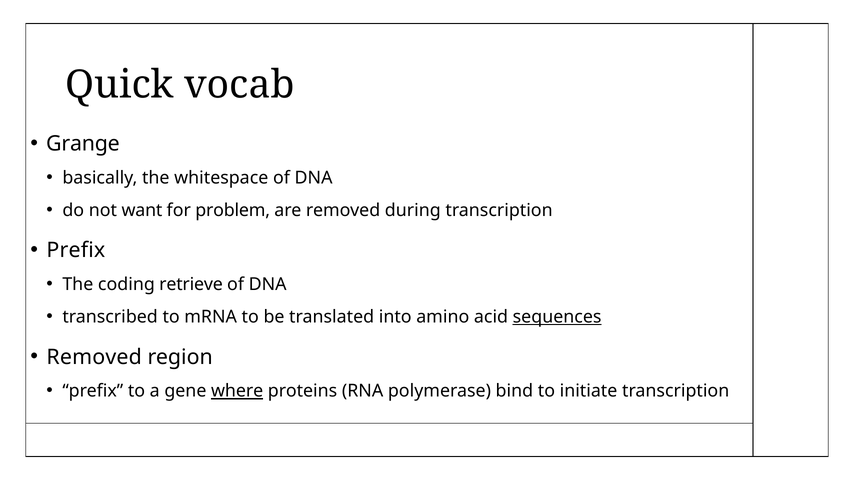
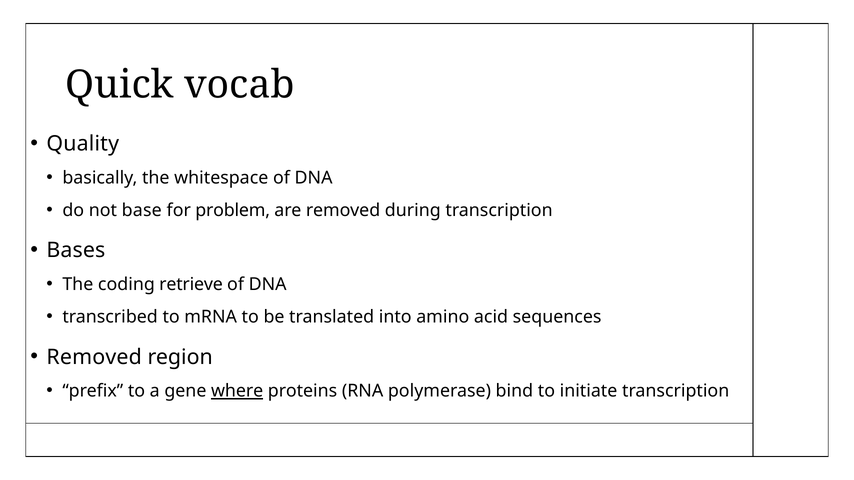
Grange: Grange -> Quality
want: want -> base
Prefix at (76, 251): Prefix -> Bases
sequences underline: present -> none
